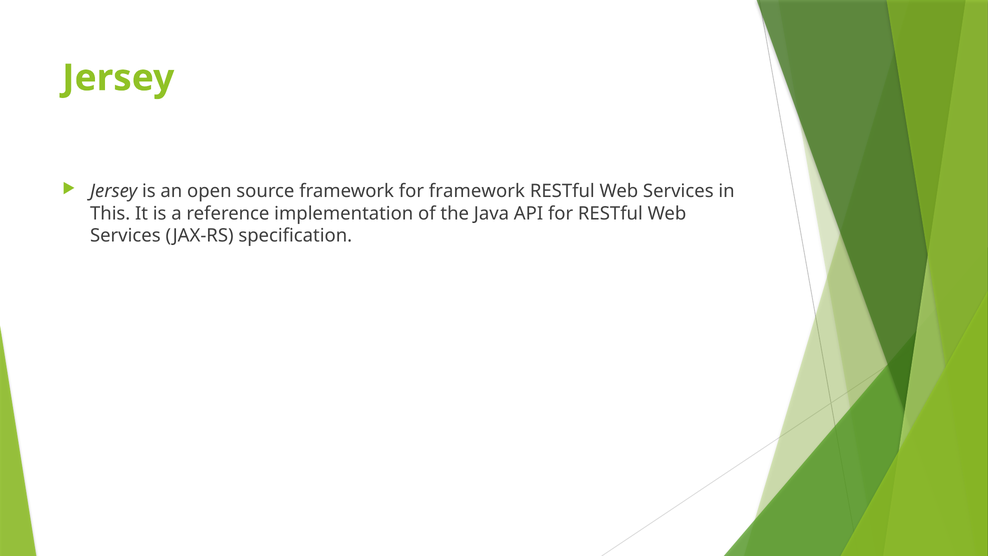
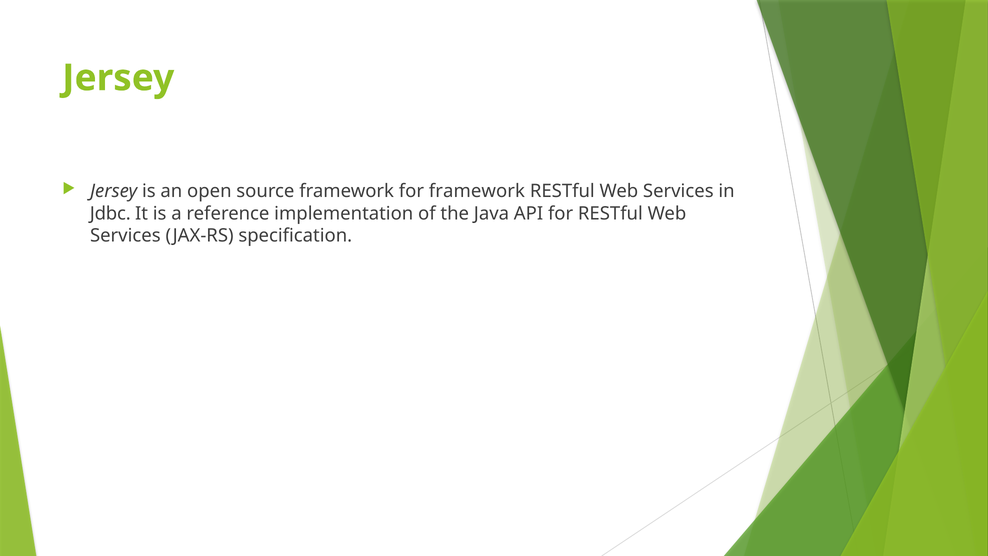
This: This -> Jdbc
